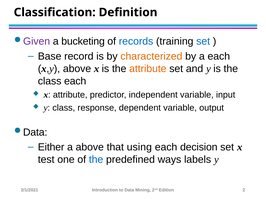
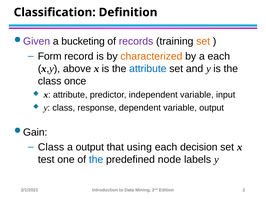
records colour: blue -> purple
set at (203, 41) colour: blue -> orange
Base: Base -> Form
attribute at (148, 69) colour: orange -> blue
class each: each -> once
Data at (35, 133): Data -> Gain
Either at (51, 147): Either -> Class
a above: above -> output
ways: ways -> node
